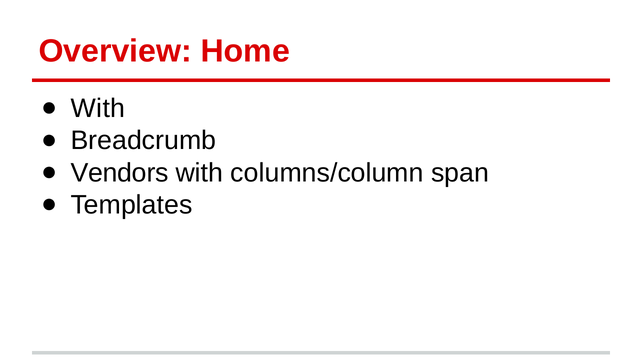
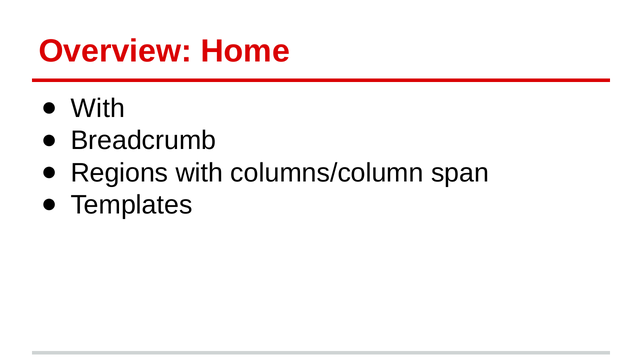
Vendors: Vendors -> Regions
